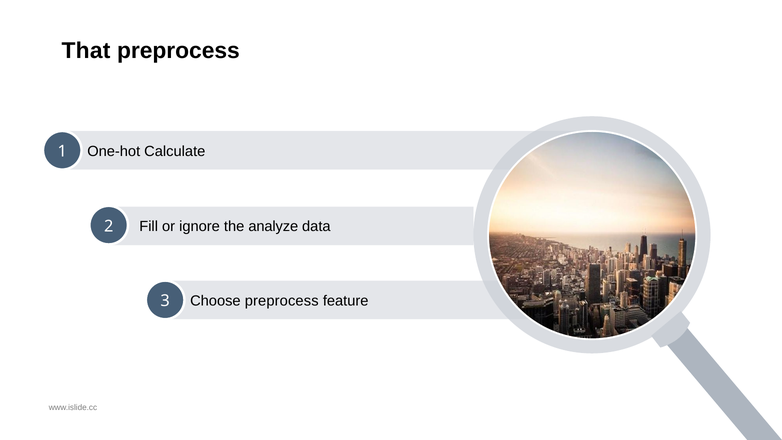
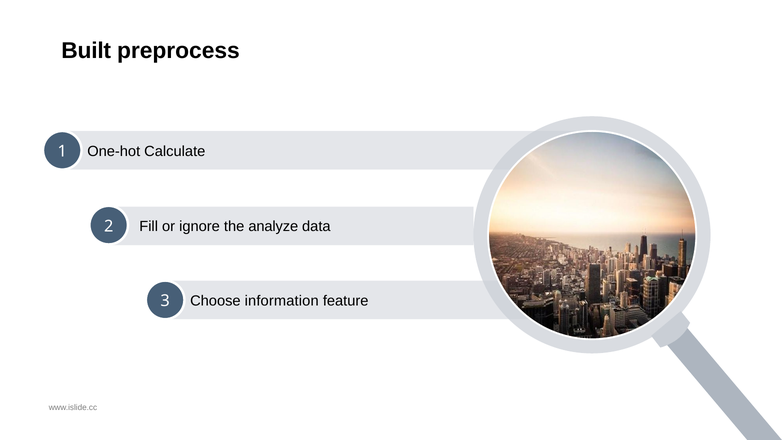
That: That -> Built
Choose preprocess: preprocess -> information
